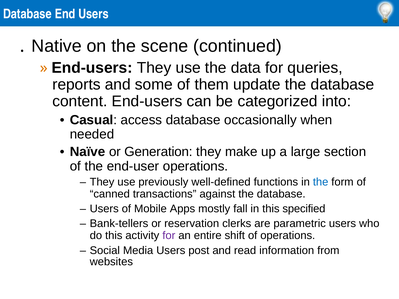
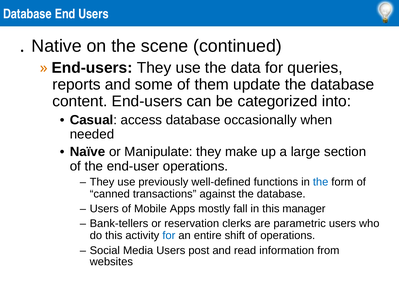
Generation: Generation -> Manipulate
specified: specified -> manager
for at (169, 236) colour: purple -> blue
